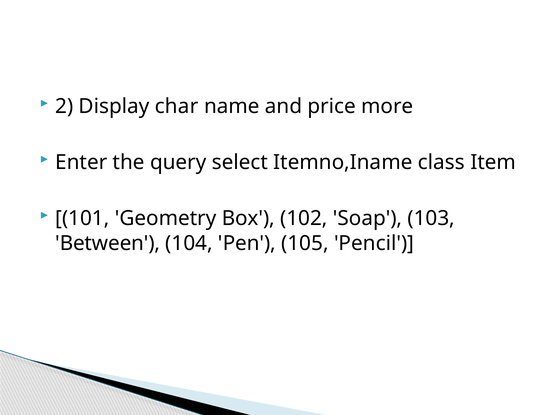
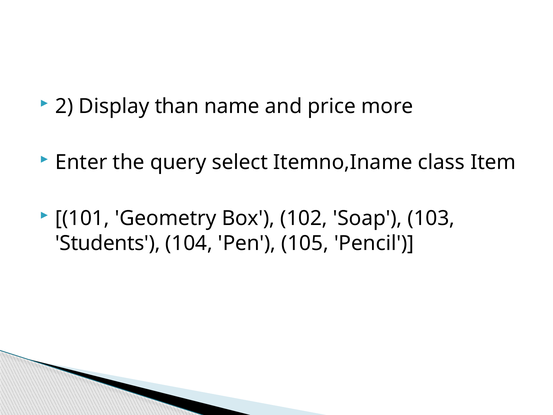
char: char -> than
Between: Between -> Students
